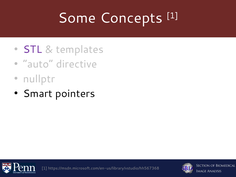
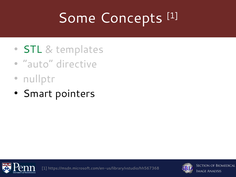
STL colour: purple -> green
